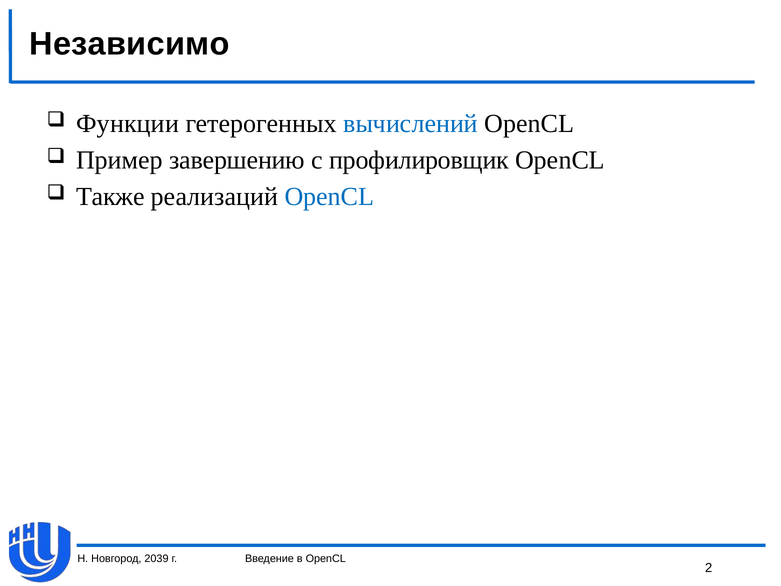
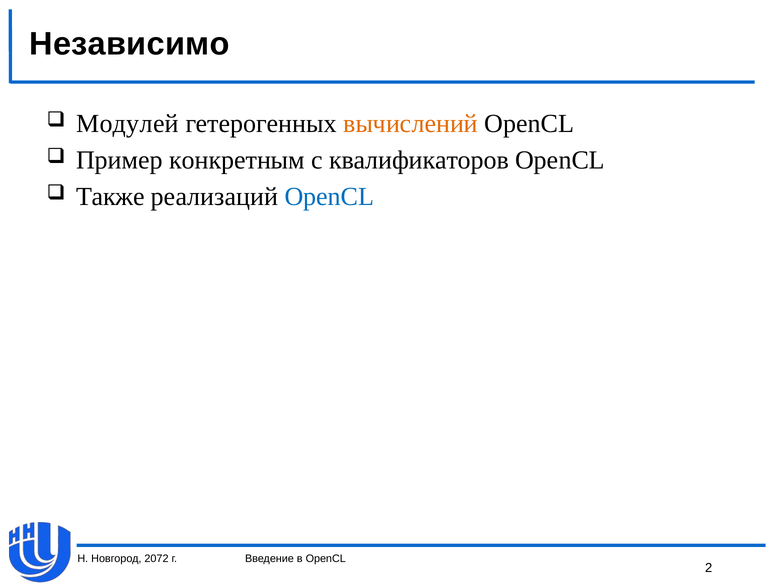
Функции: Функции -> Модулей
вычислений colour: blue -> orange
завершению: завершению -> конкретным
профилировщик: профилировщик -> квалификаторов
2039: 2039 -> 2072
